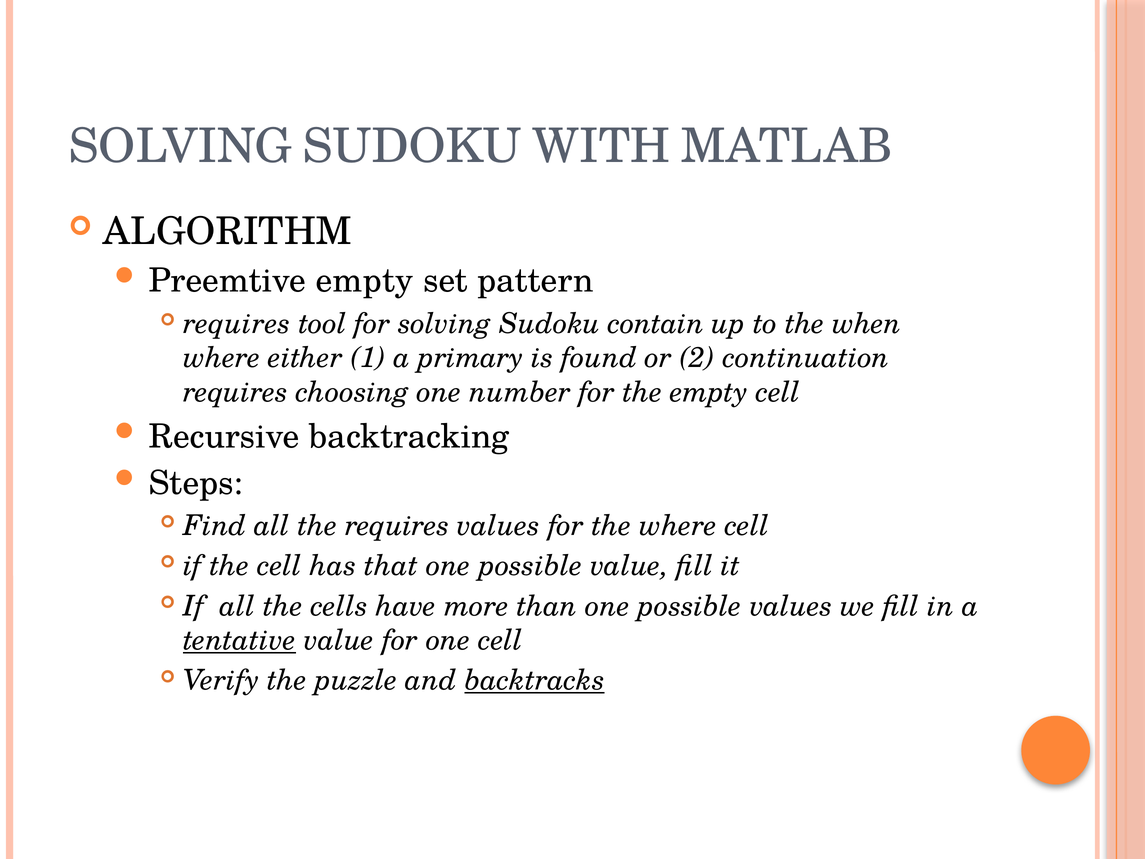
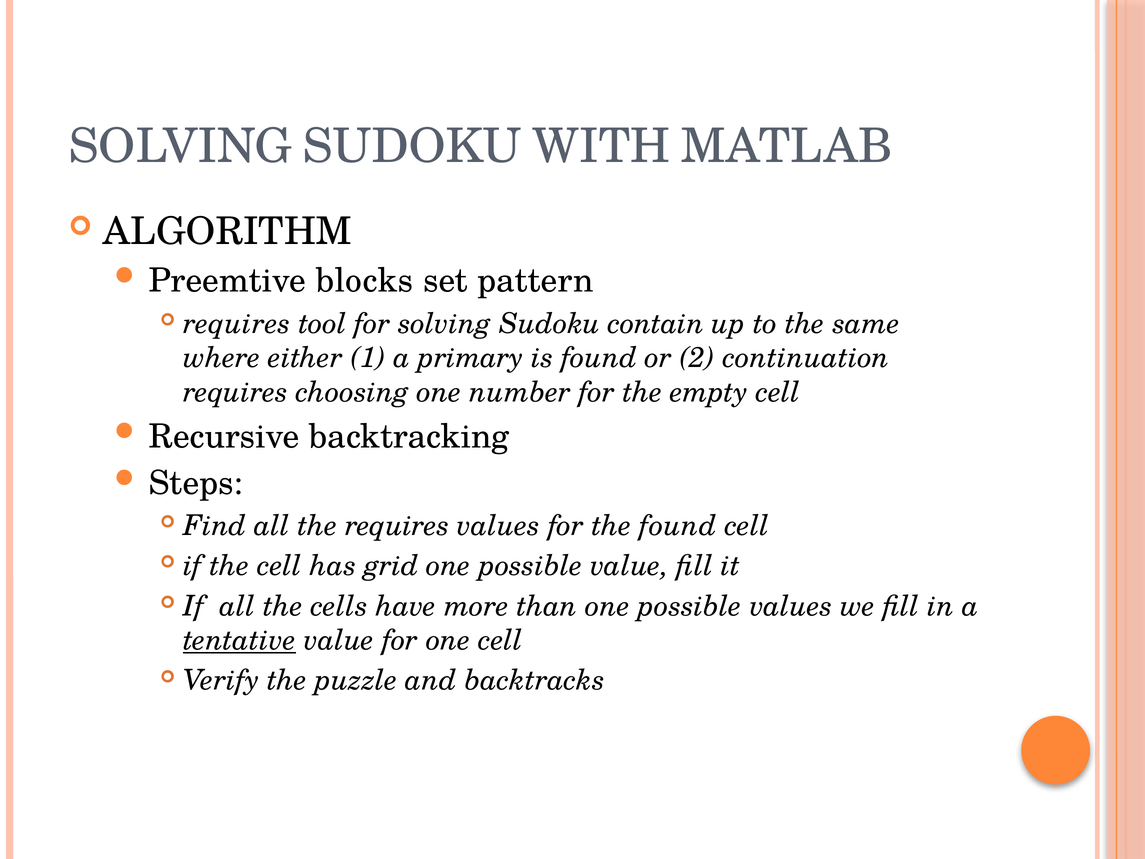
Preemtive empty: empty -> blocks
when: when -> same
the where: where -> found
that: that -> grid
backtracks underline: present -> none
